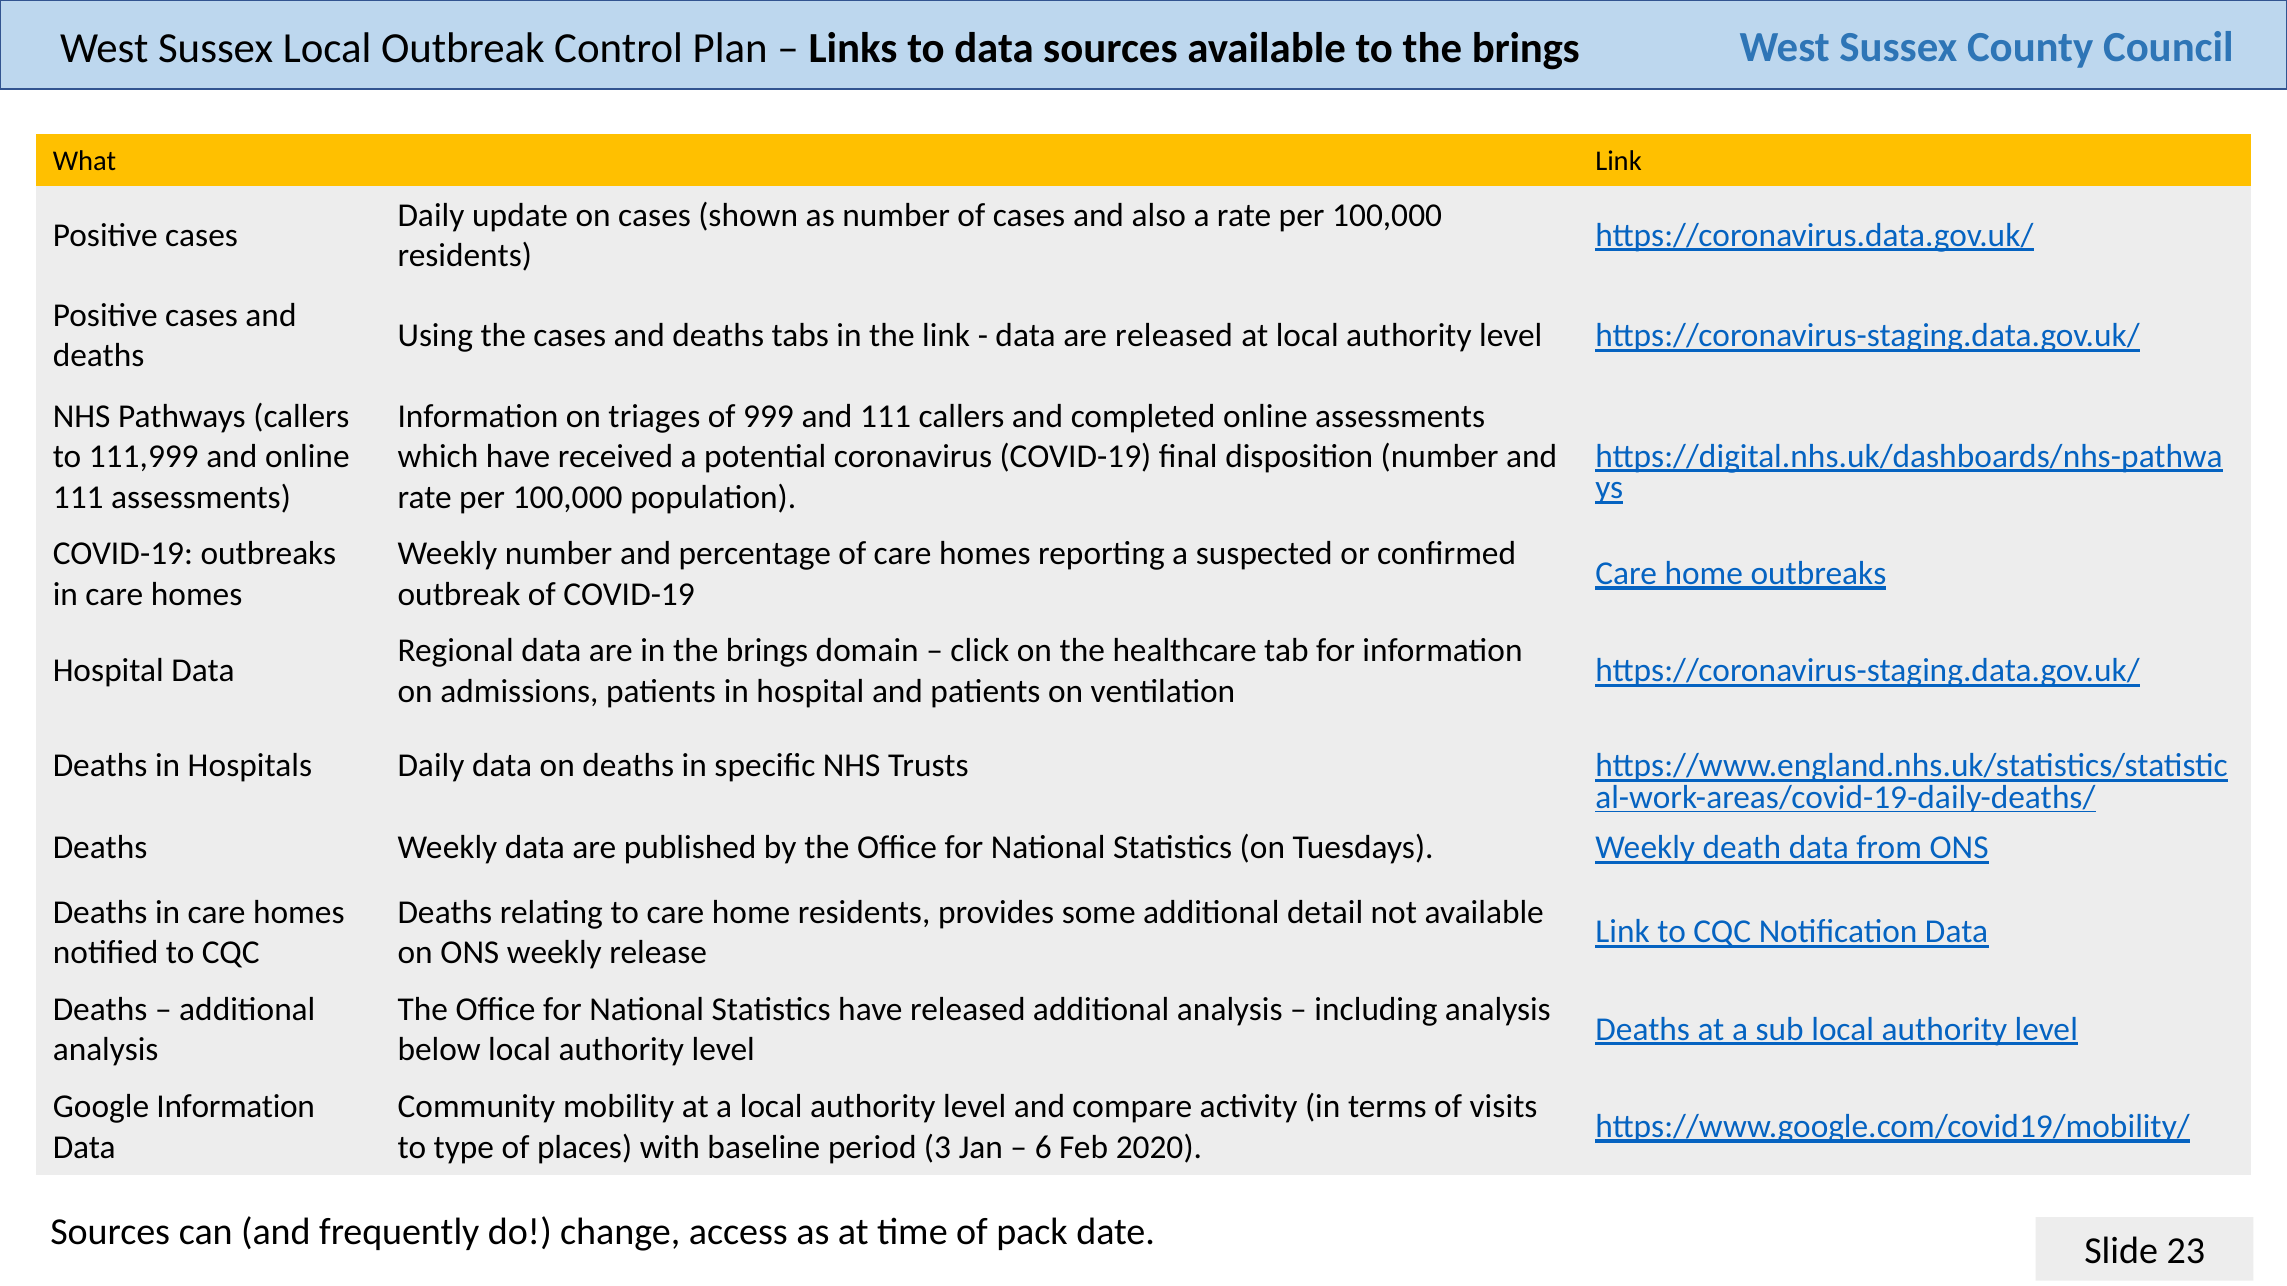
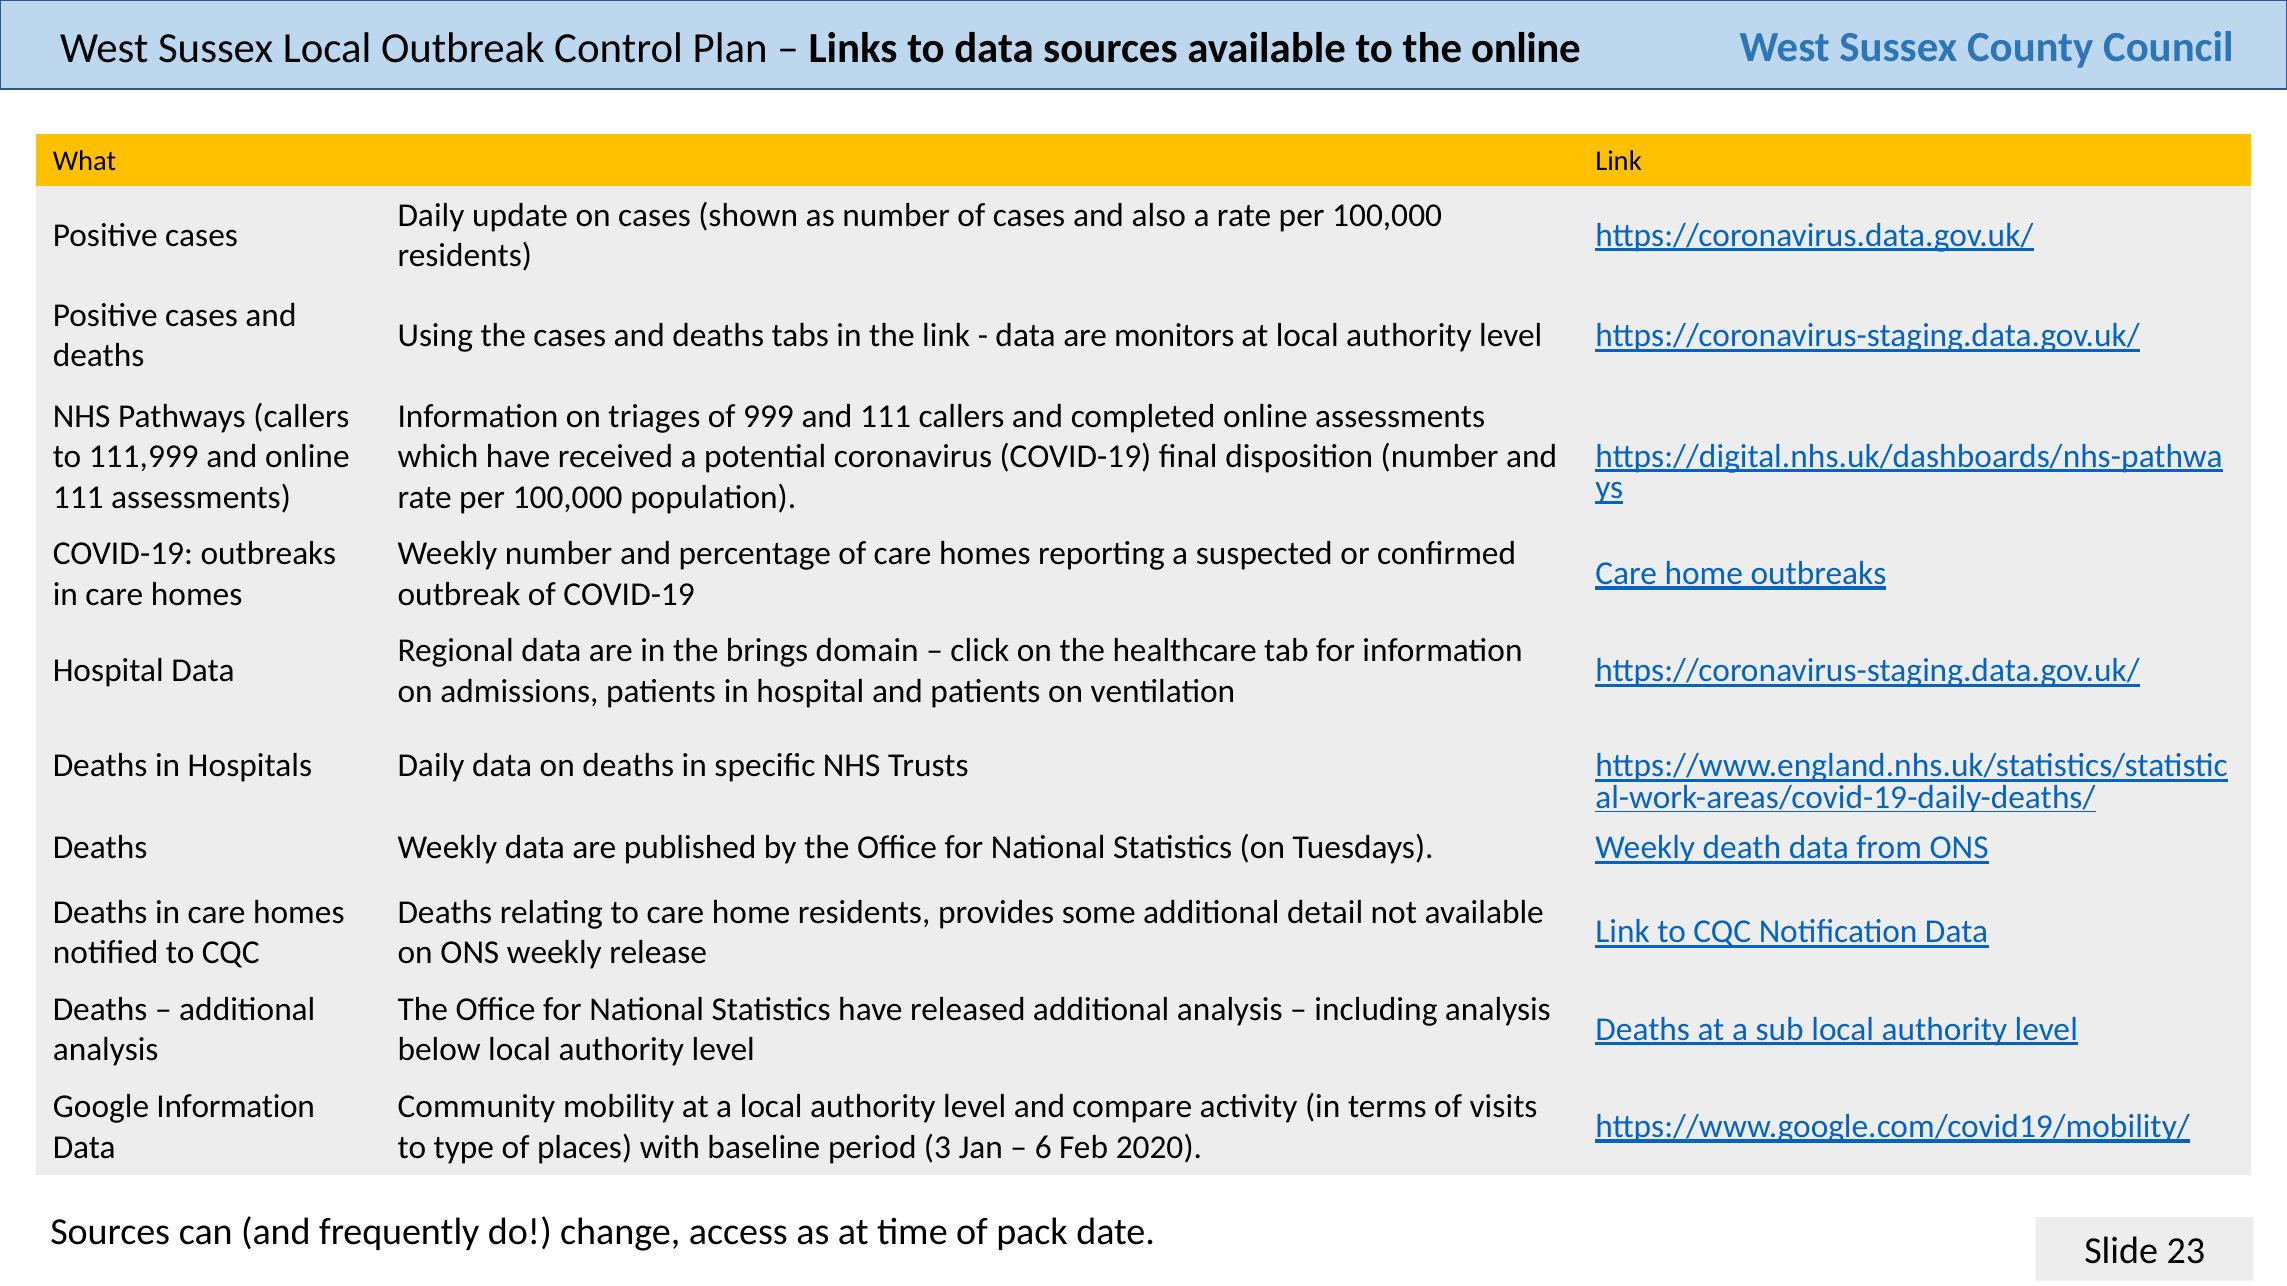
to the brings: brings -> online
are released: released -> monitors
